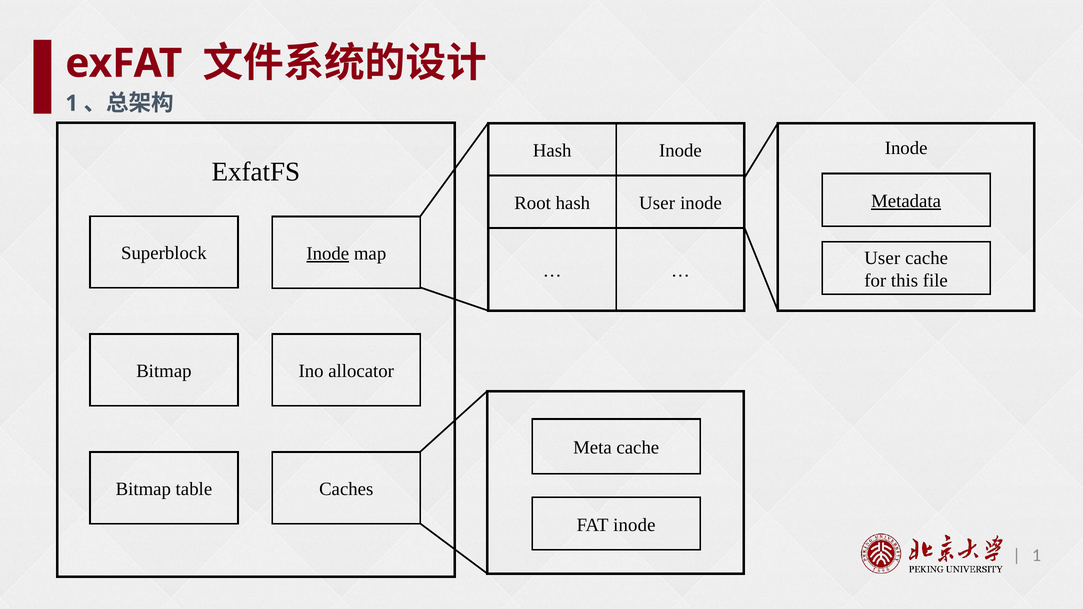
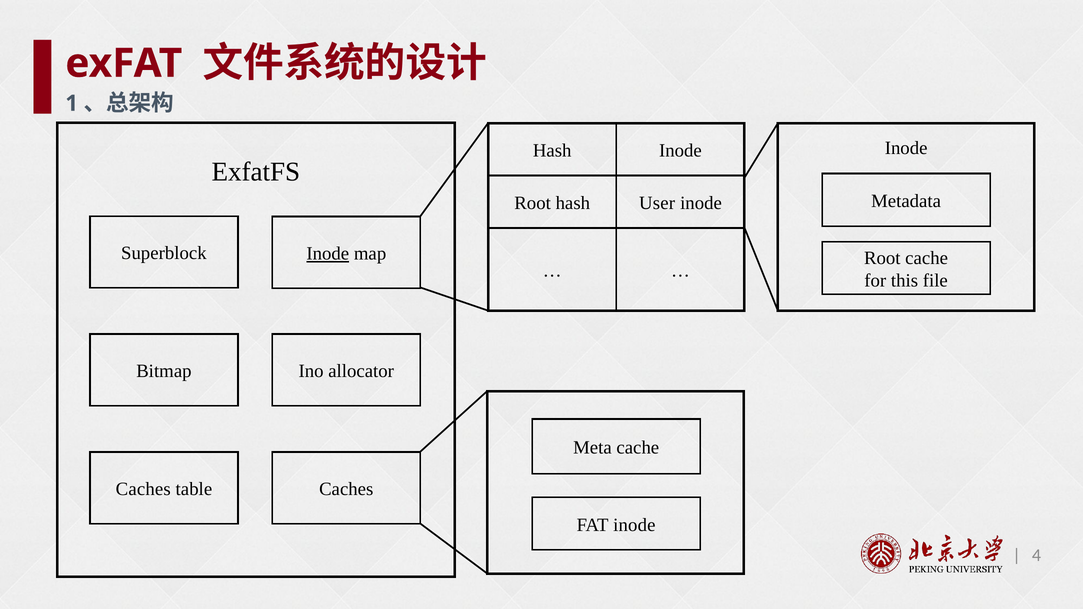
Metadata underline: present -> none
User at (882, 258): User -> Root
Bitmap at (143, 489): Bitmap -> Caches
1 at (1036, 556): 1 -> 4
